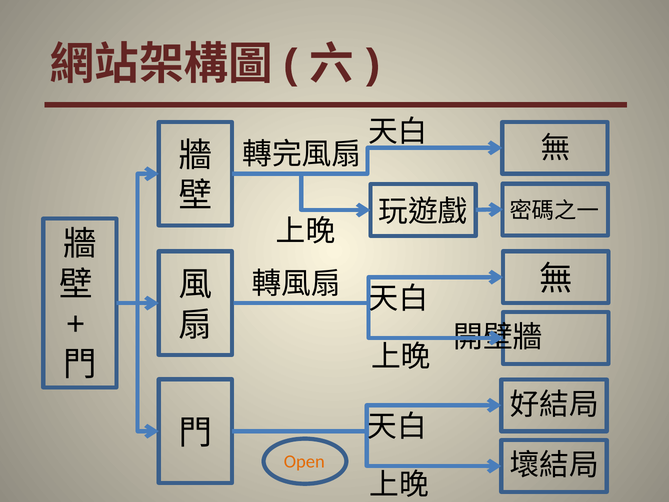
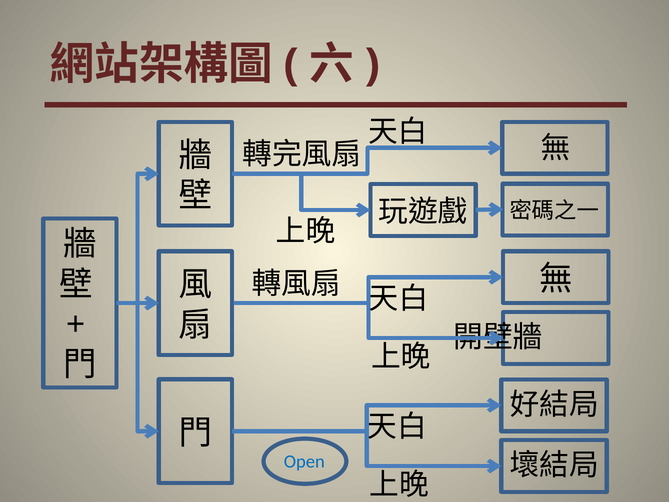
Open colour: orange -> blue
